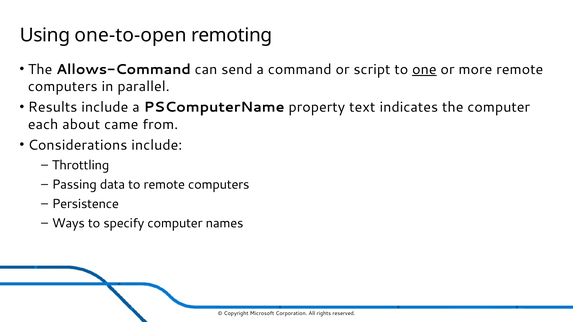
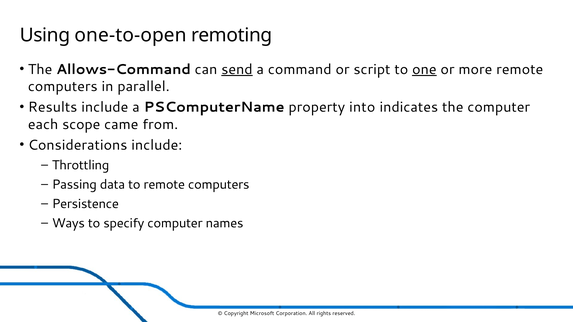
send underline: none -> present
text: text -> into
about: about -> scope
